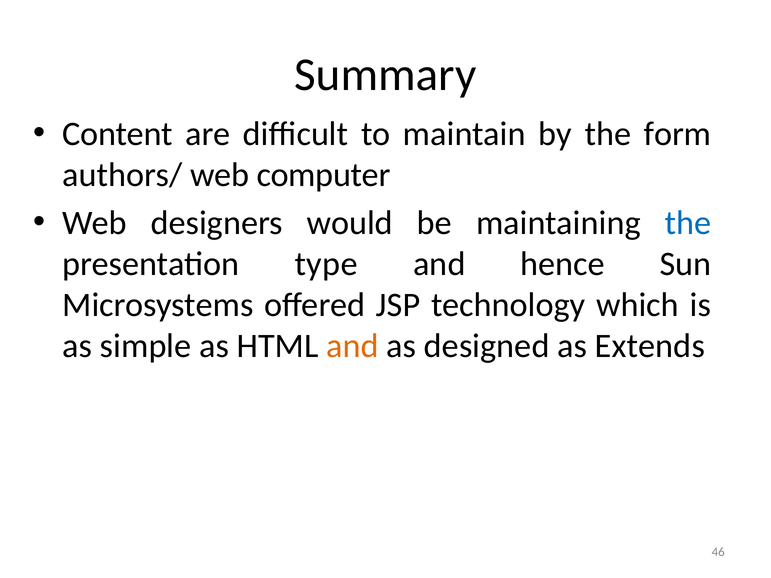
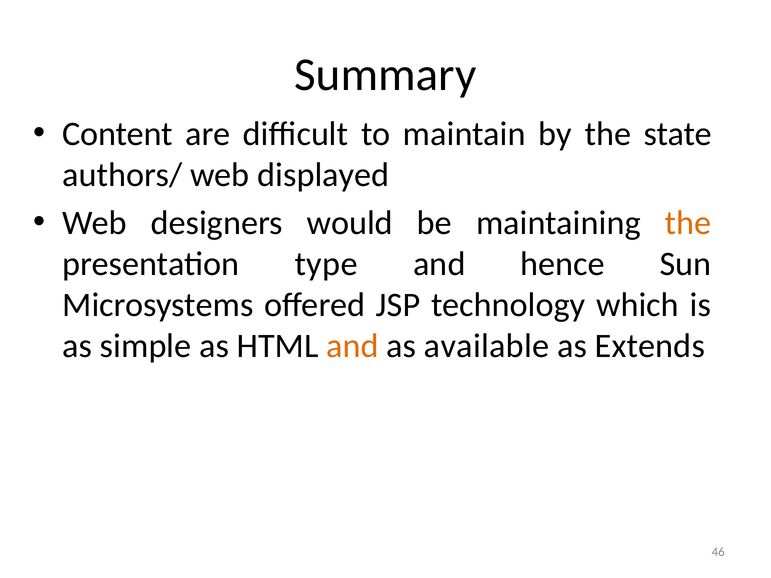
form: form -> state
computer: computer -> displayed
the at (688, 223) colour: blue -> orange
designed: designed -> available
